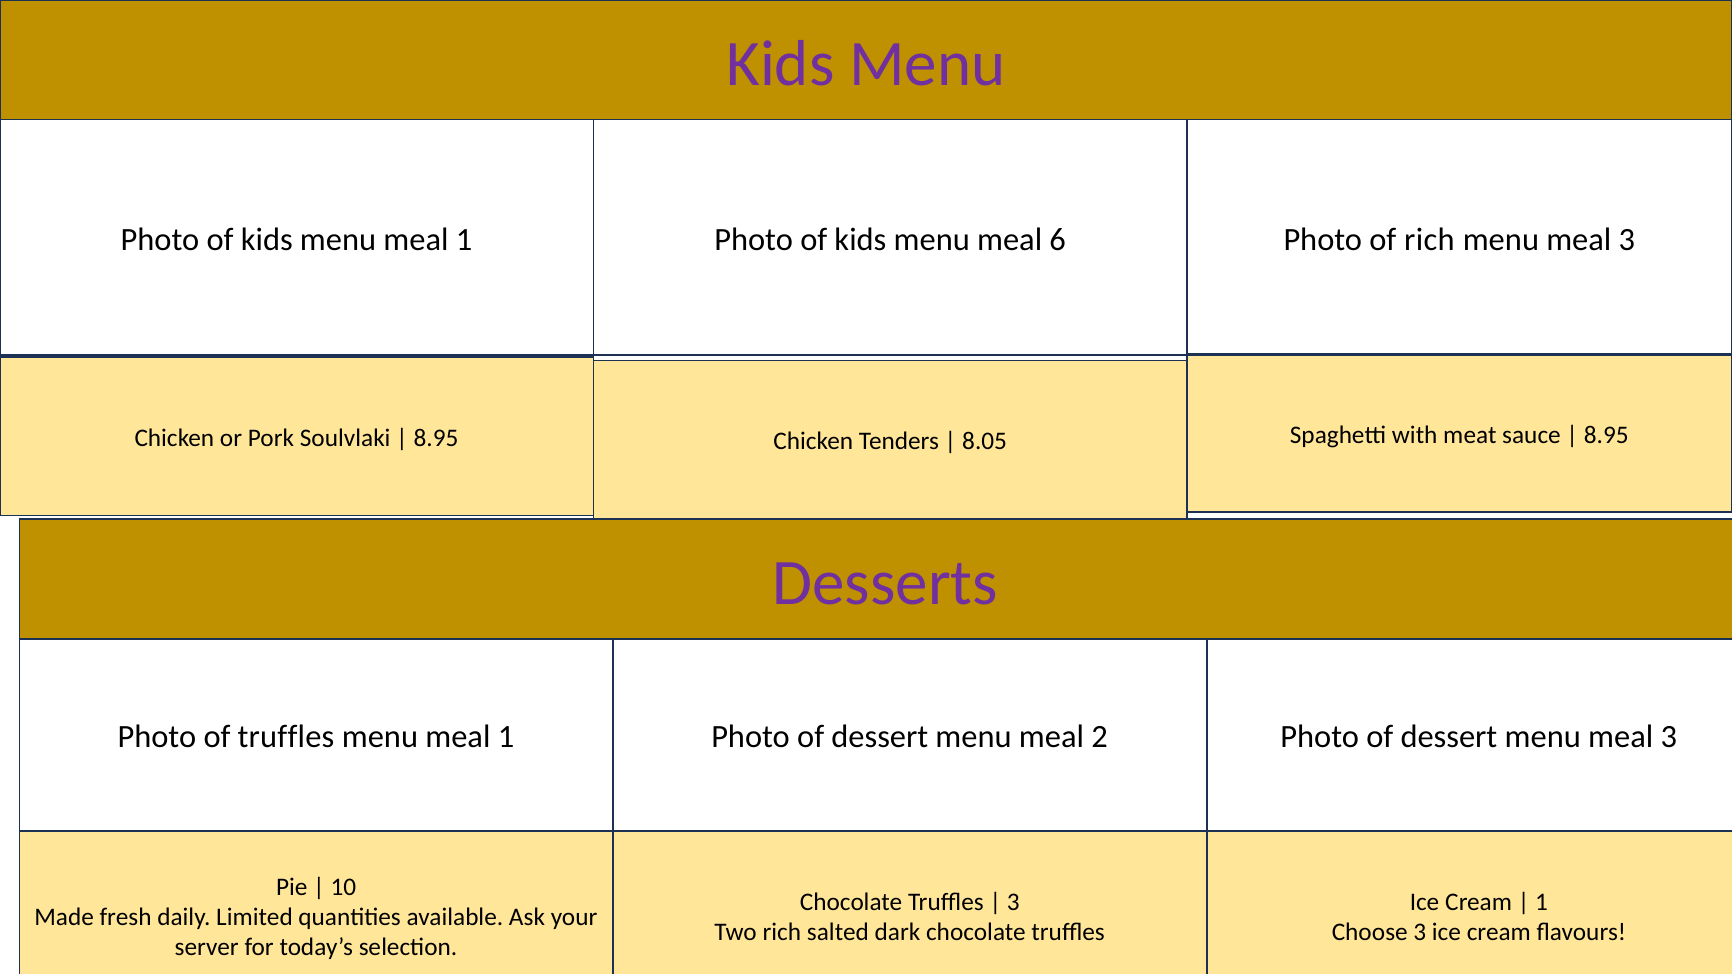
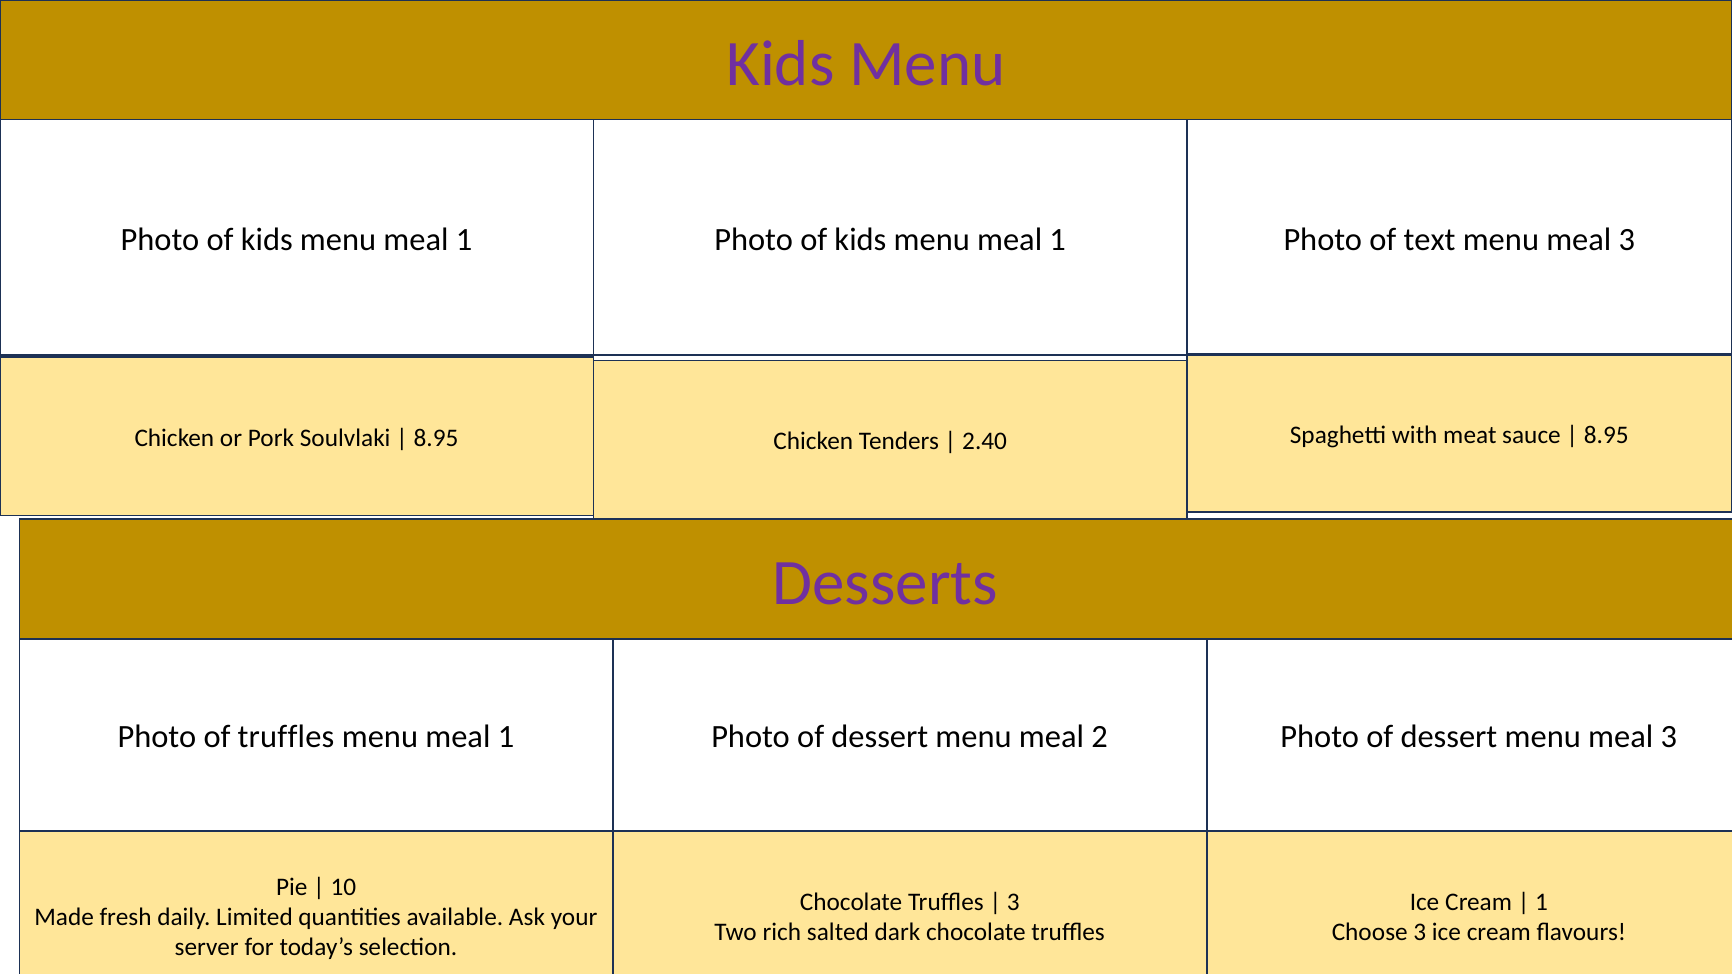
6 at (1058, 240): 6 -> 1
of rich: rich -> text
8.05: 8.05 -> 2.40
